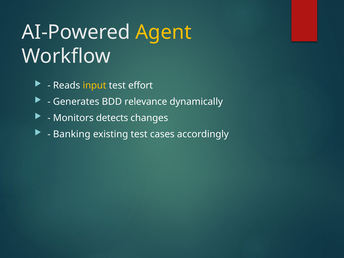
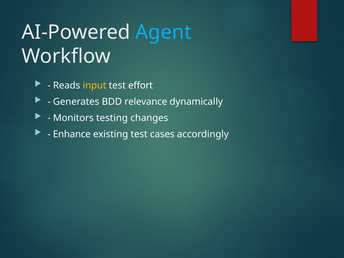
Agent colour: yellow -> light blue
detects: detects -> testing
Banking: Banking -> Enhance
